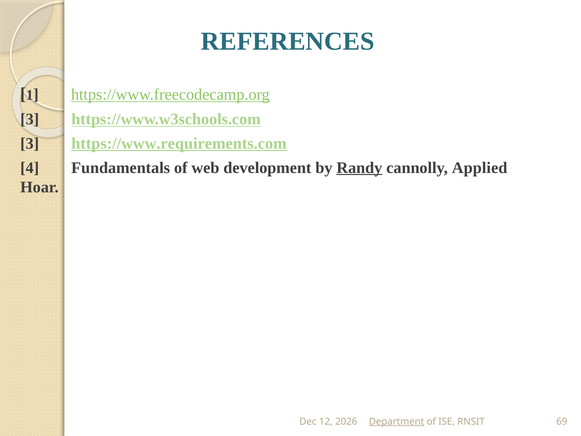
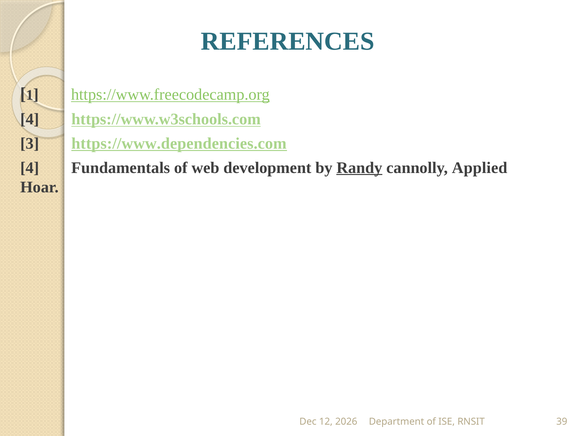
3 at (30, 119): 3 -> 4
https://www.requirements.com: https://www.requirements.com -> https://www.dependencies.com
Department underline: present -> none
69: 69 -> 39
